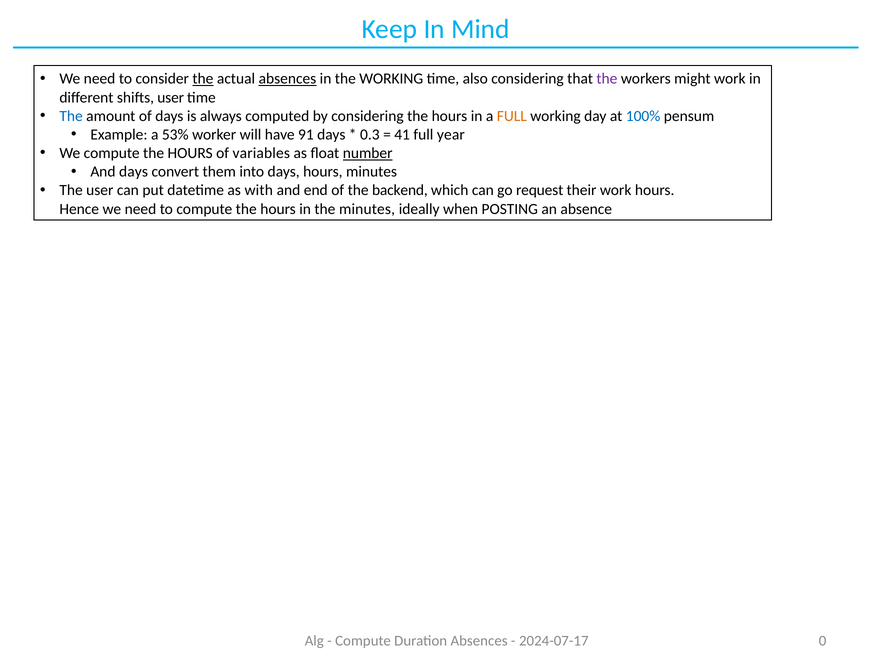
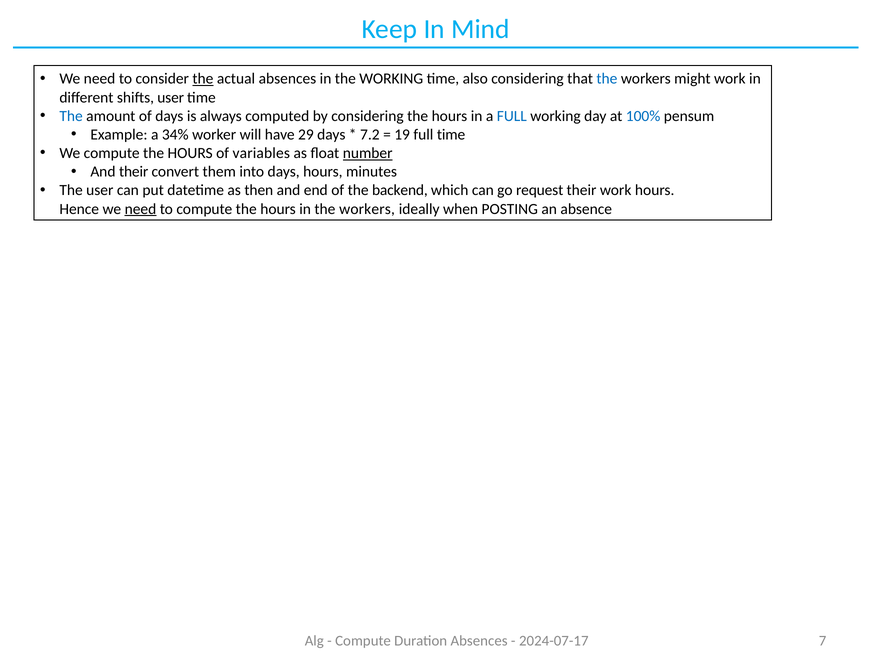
absences at (287, 79) underline: present -> none
the at (607, 79) colour: purple -> blue
FULL at (512, 116) colour: orange -> blue
53%: 53% -> 34%
91: 91 -> 29
0.3: 0.3 -> 7.2
41: 41 -> 19
full year: year -> time
And days: days -> their
with: with -> then
need at (140, 209) underline: none -> present
in the minutes: minutes -> workers
0: 0 -> 7
